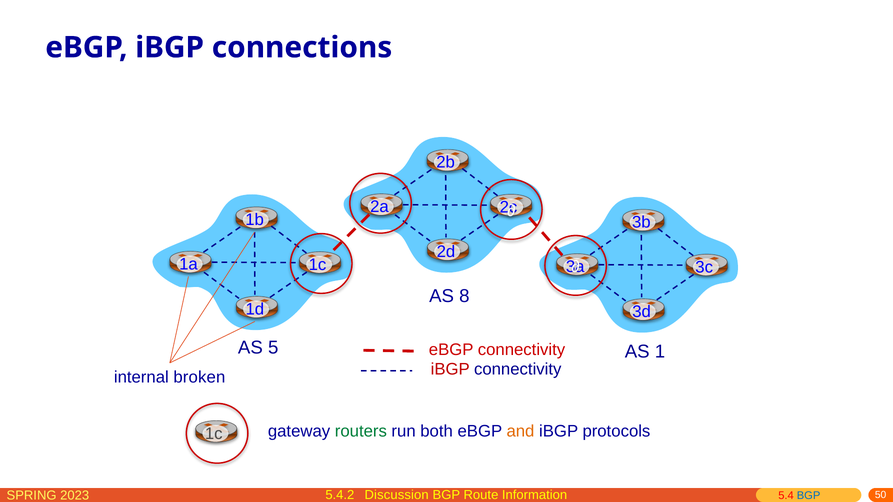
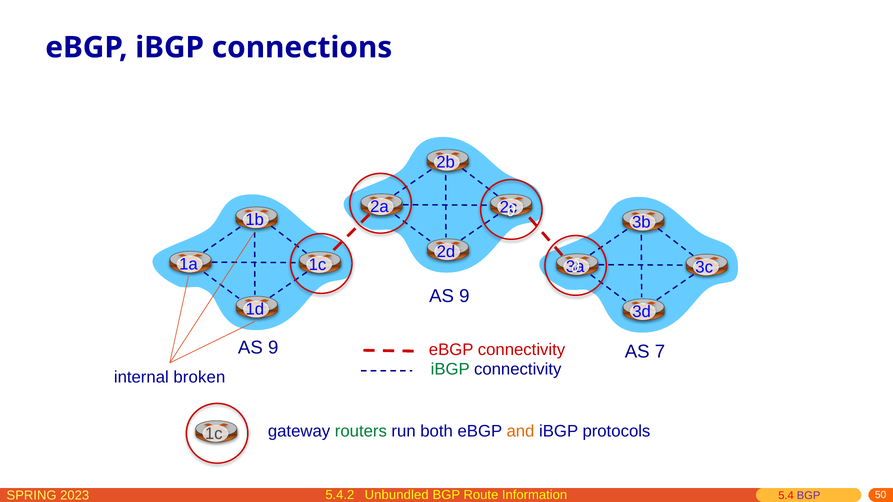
8 at (464, 297): 8 -> 9
5 at (273, 348): 5 -> 9
1: 1 -> 7
iBGP at (450, 369) colour: red -> green
Discussion: Discussion -> Unbundled
BGP at (809, 496) colour: blue -> purple
